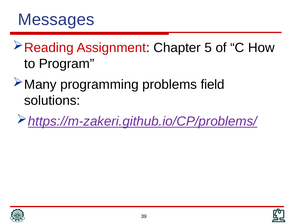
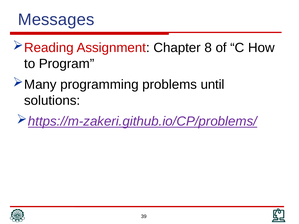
5: 5 -> 8
field: field -> until
